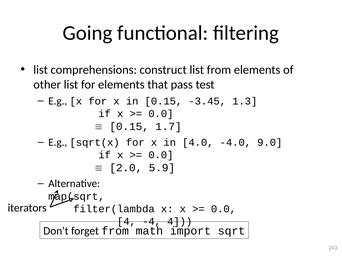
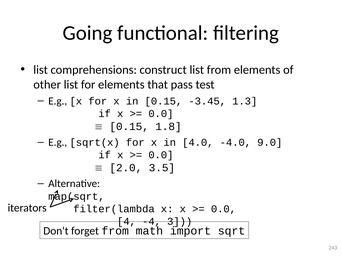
1.7: 1.7 -> 1.8
5.9: 5.9 -> 3.5
-4 4: 4 -> 3
